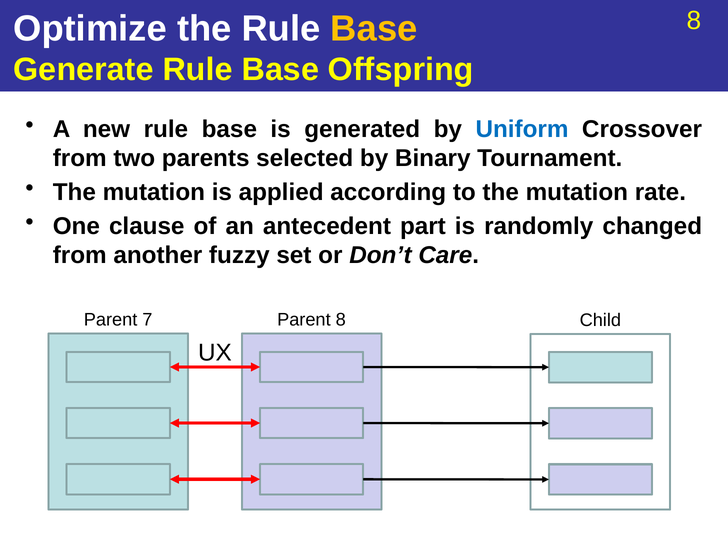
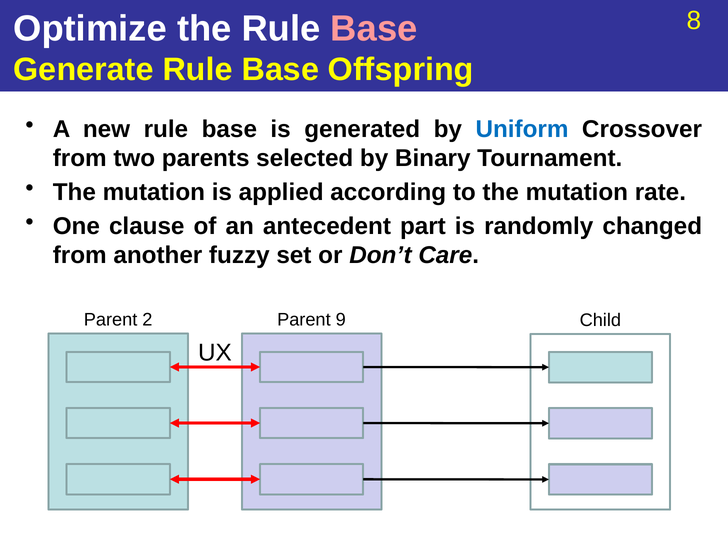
Base at (374, 29) colour: yellow -> pink
7: 7 -> 2
Parent 8: 8 -> 9
